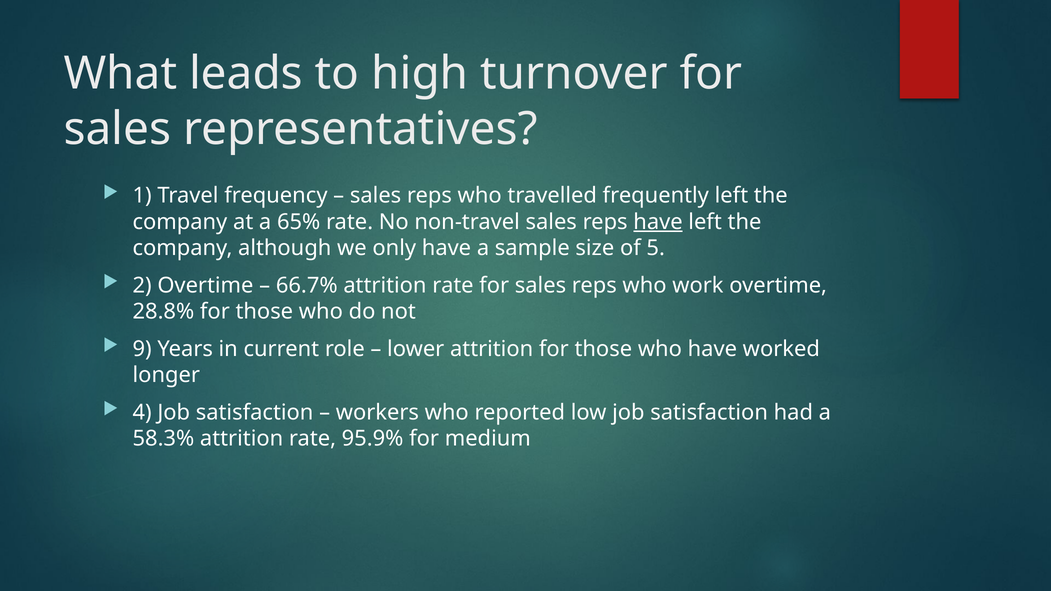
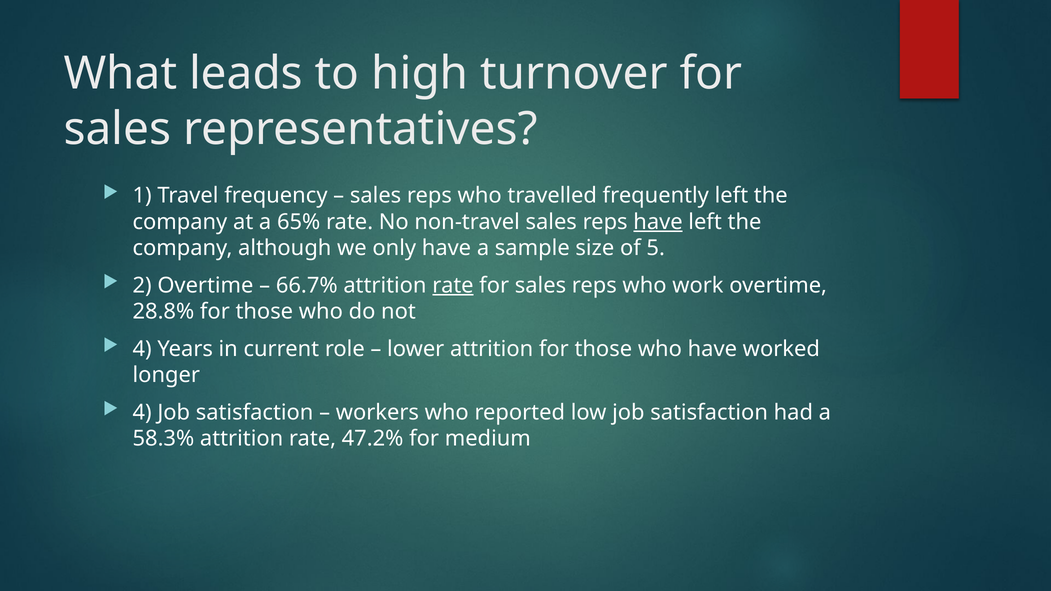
rate at (453, 285) underline: none -> present
9 at (142, 349): 9 -> 4
95.9%: 95.9% -> 47.2%
